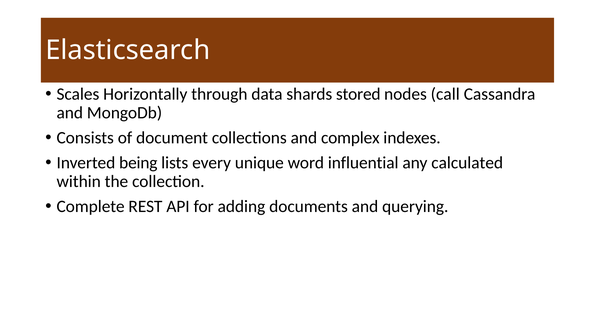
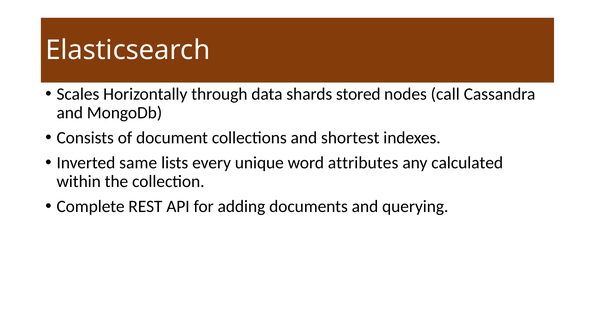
complex: complex -> shortest
being: being -> same
influential: influential -> attributes
